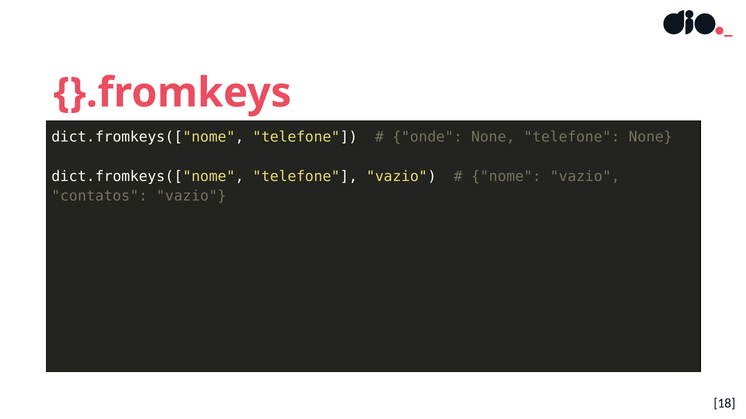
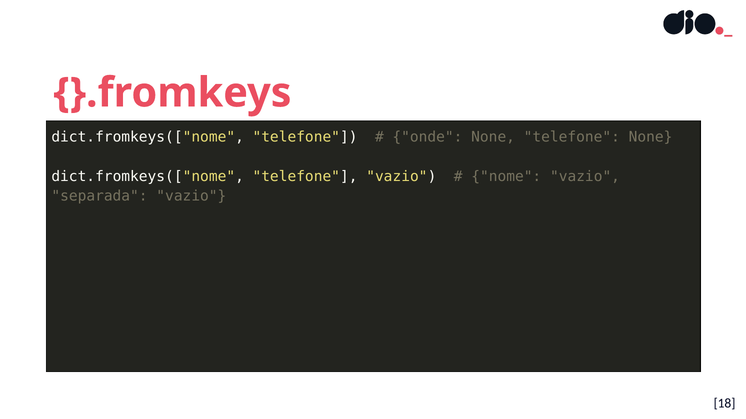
contatos: contatos -> separada
